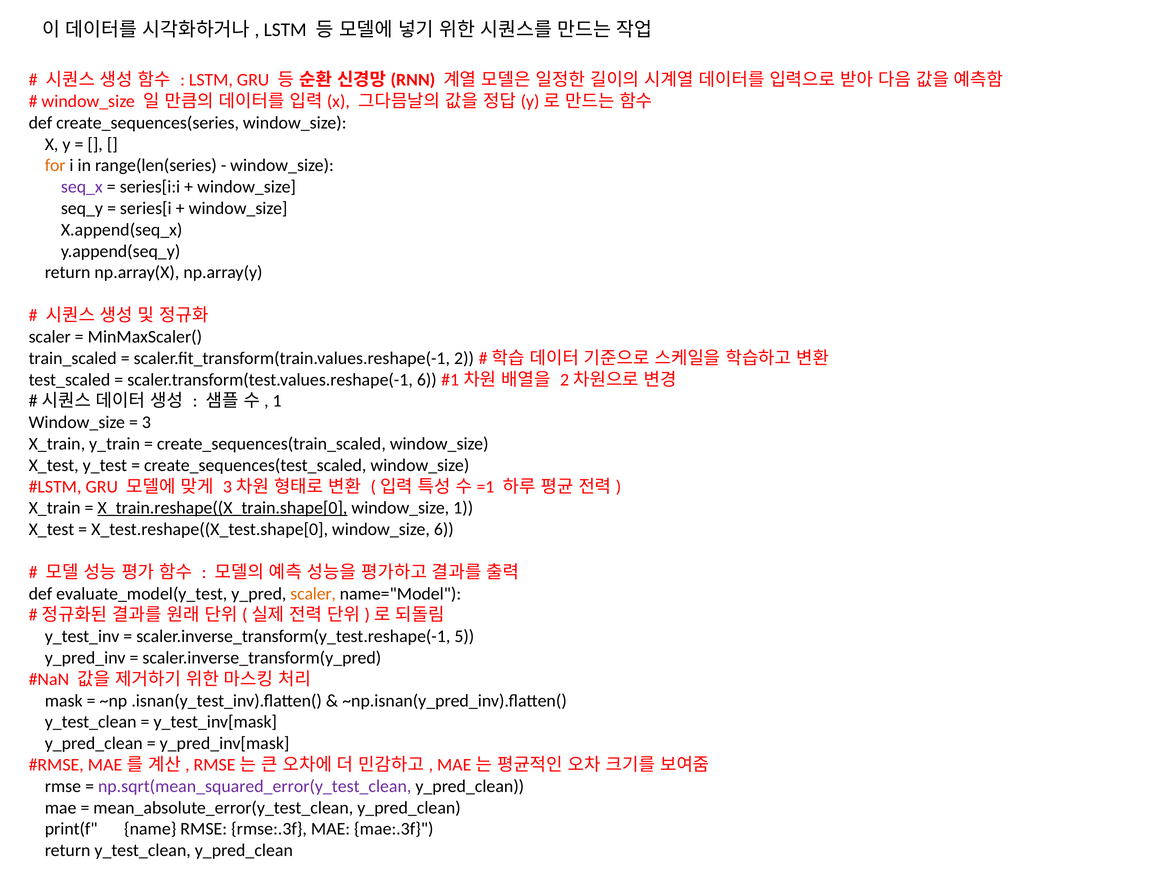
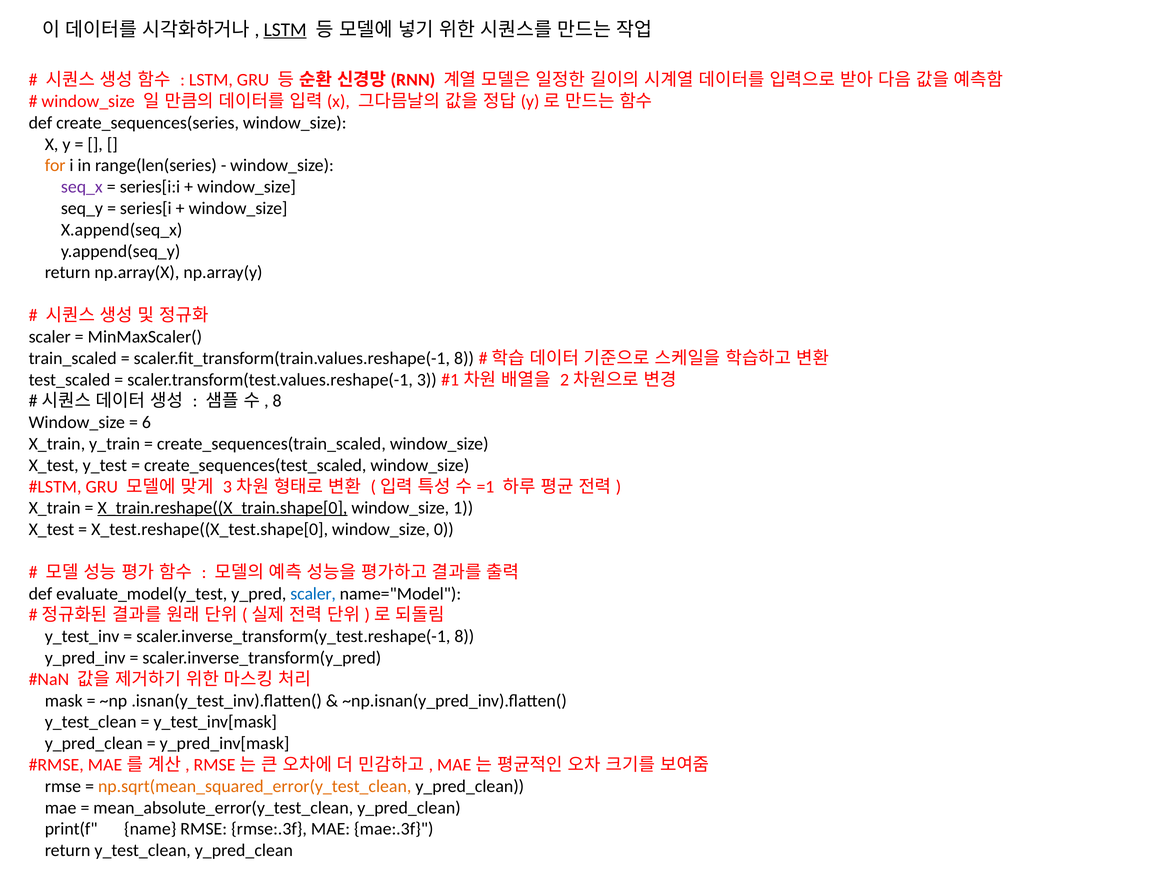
LSTM at (285, 30) underline: none -> present
scaler.fit_transform(train.values.reshape(-1 2: 2 -> 8
scaler.transform(test.values.reshape(-1 6: 6 -> 3
1 at (277, 401): 1 -> 8
3: 3 -> 6
window_size 6: 6 -> 0
scaler at (313, 594) colour: orange -> blue
scaler.inverse_transform(y_test.reshape(-1 5: 5 -> 8
np.sqrt(mean_squared_error(y_test_clean colour: purple -> orange
